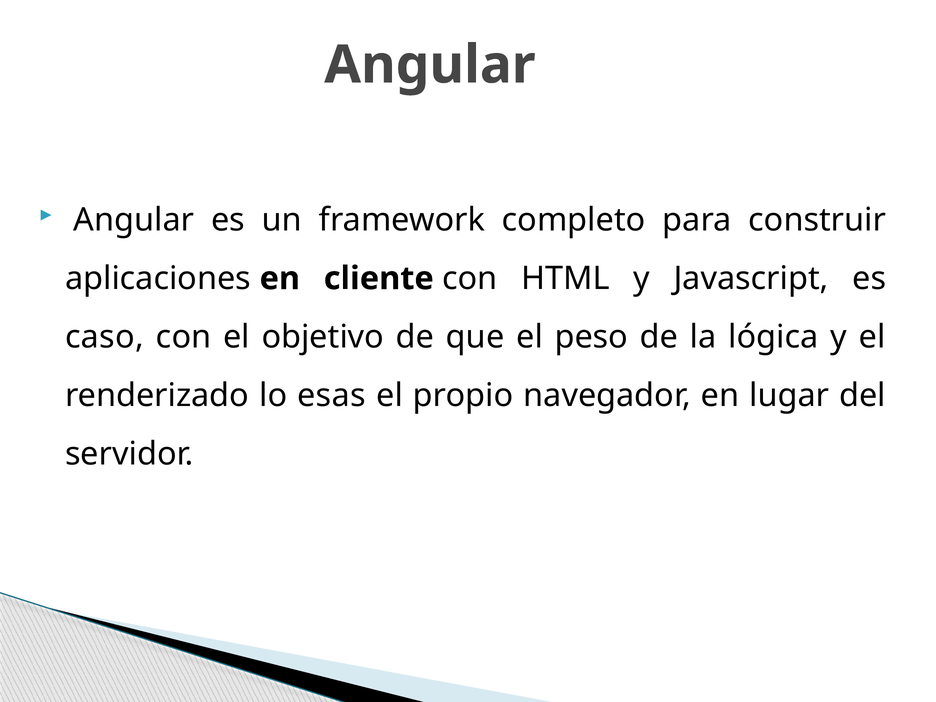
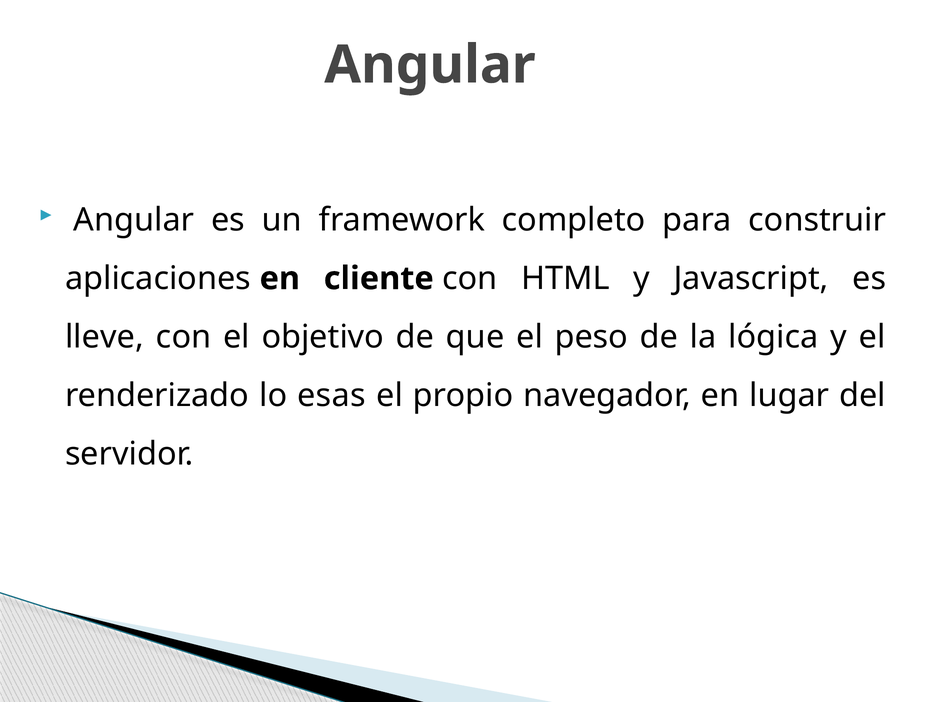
caso: caso -> lleve
